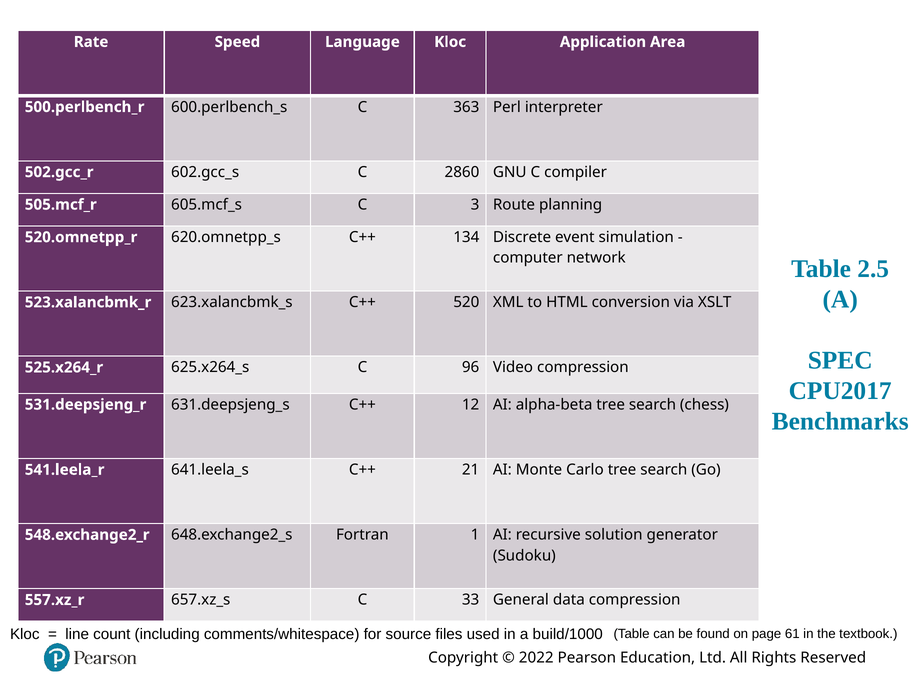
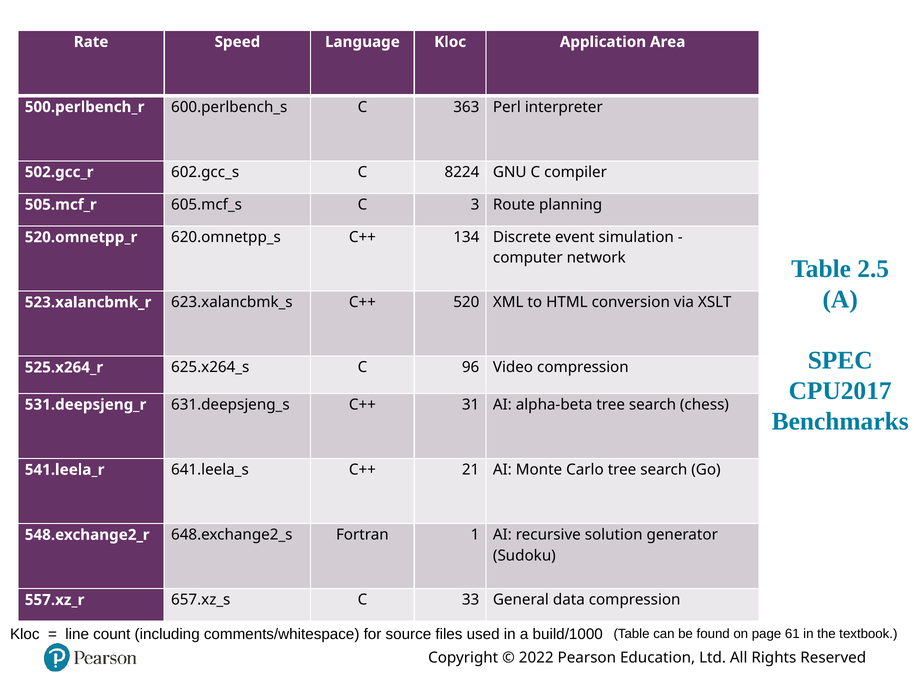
2860: 2860 -> 8224
12: 12 -> 31
